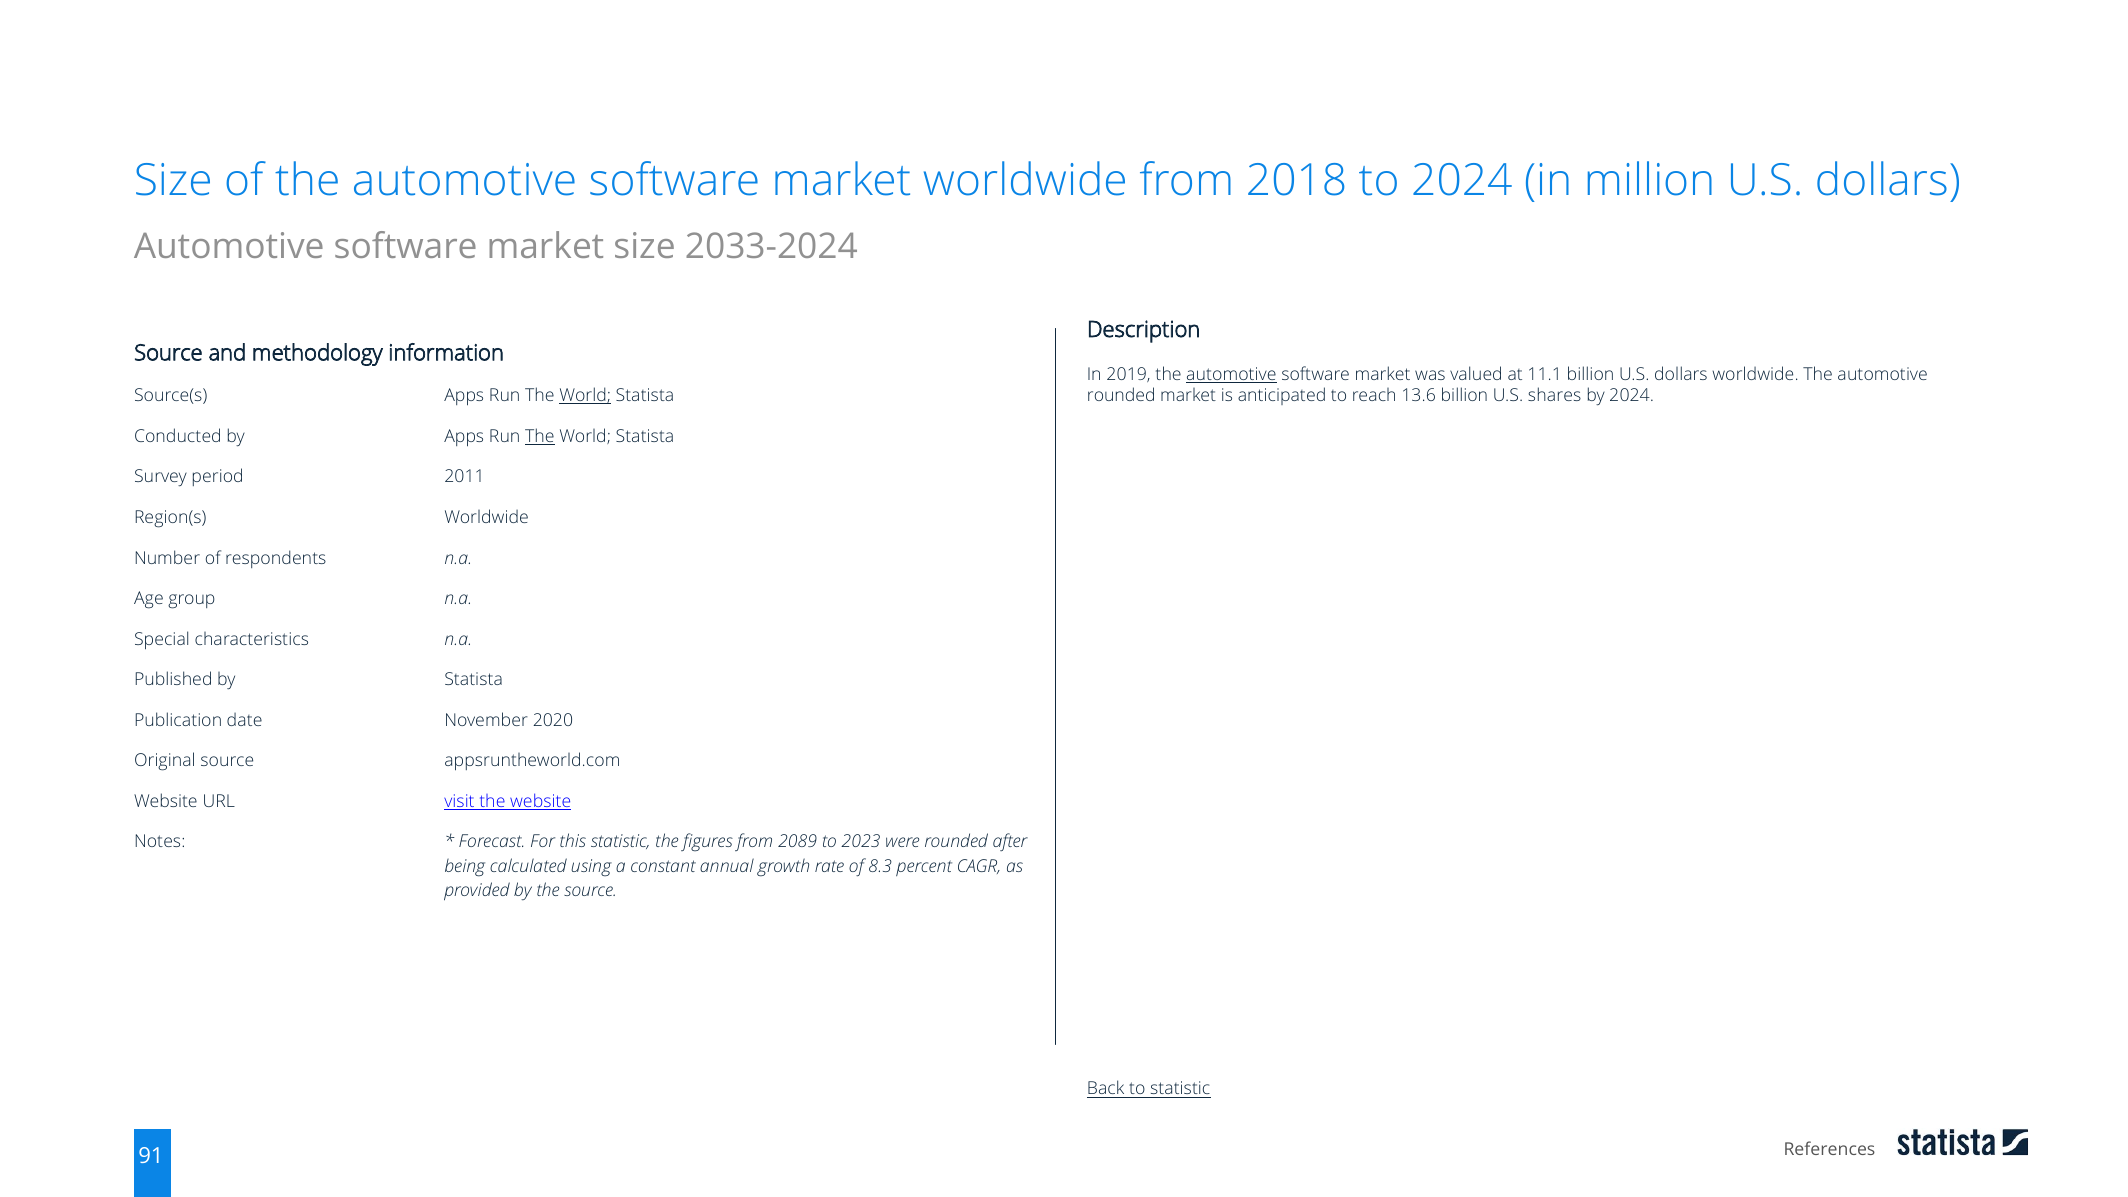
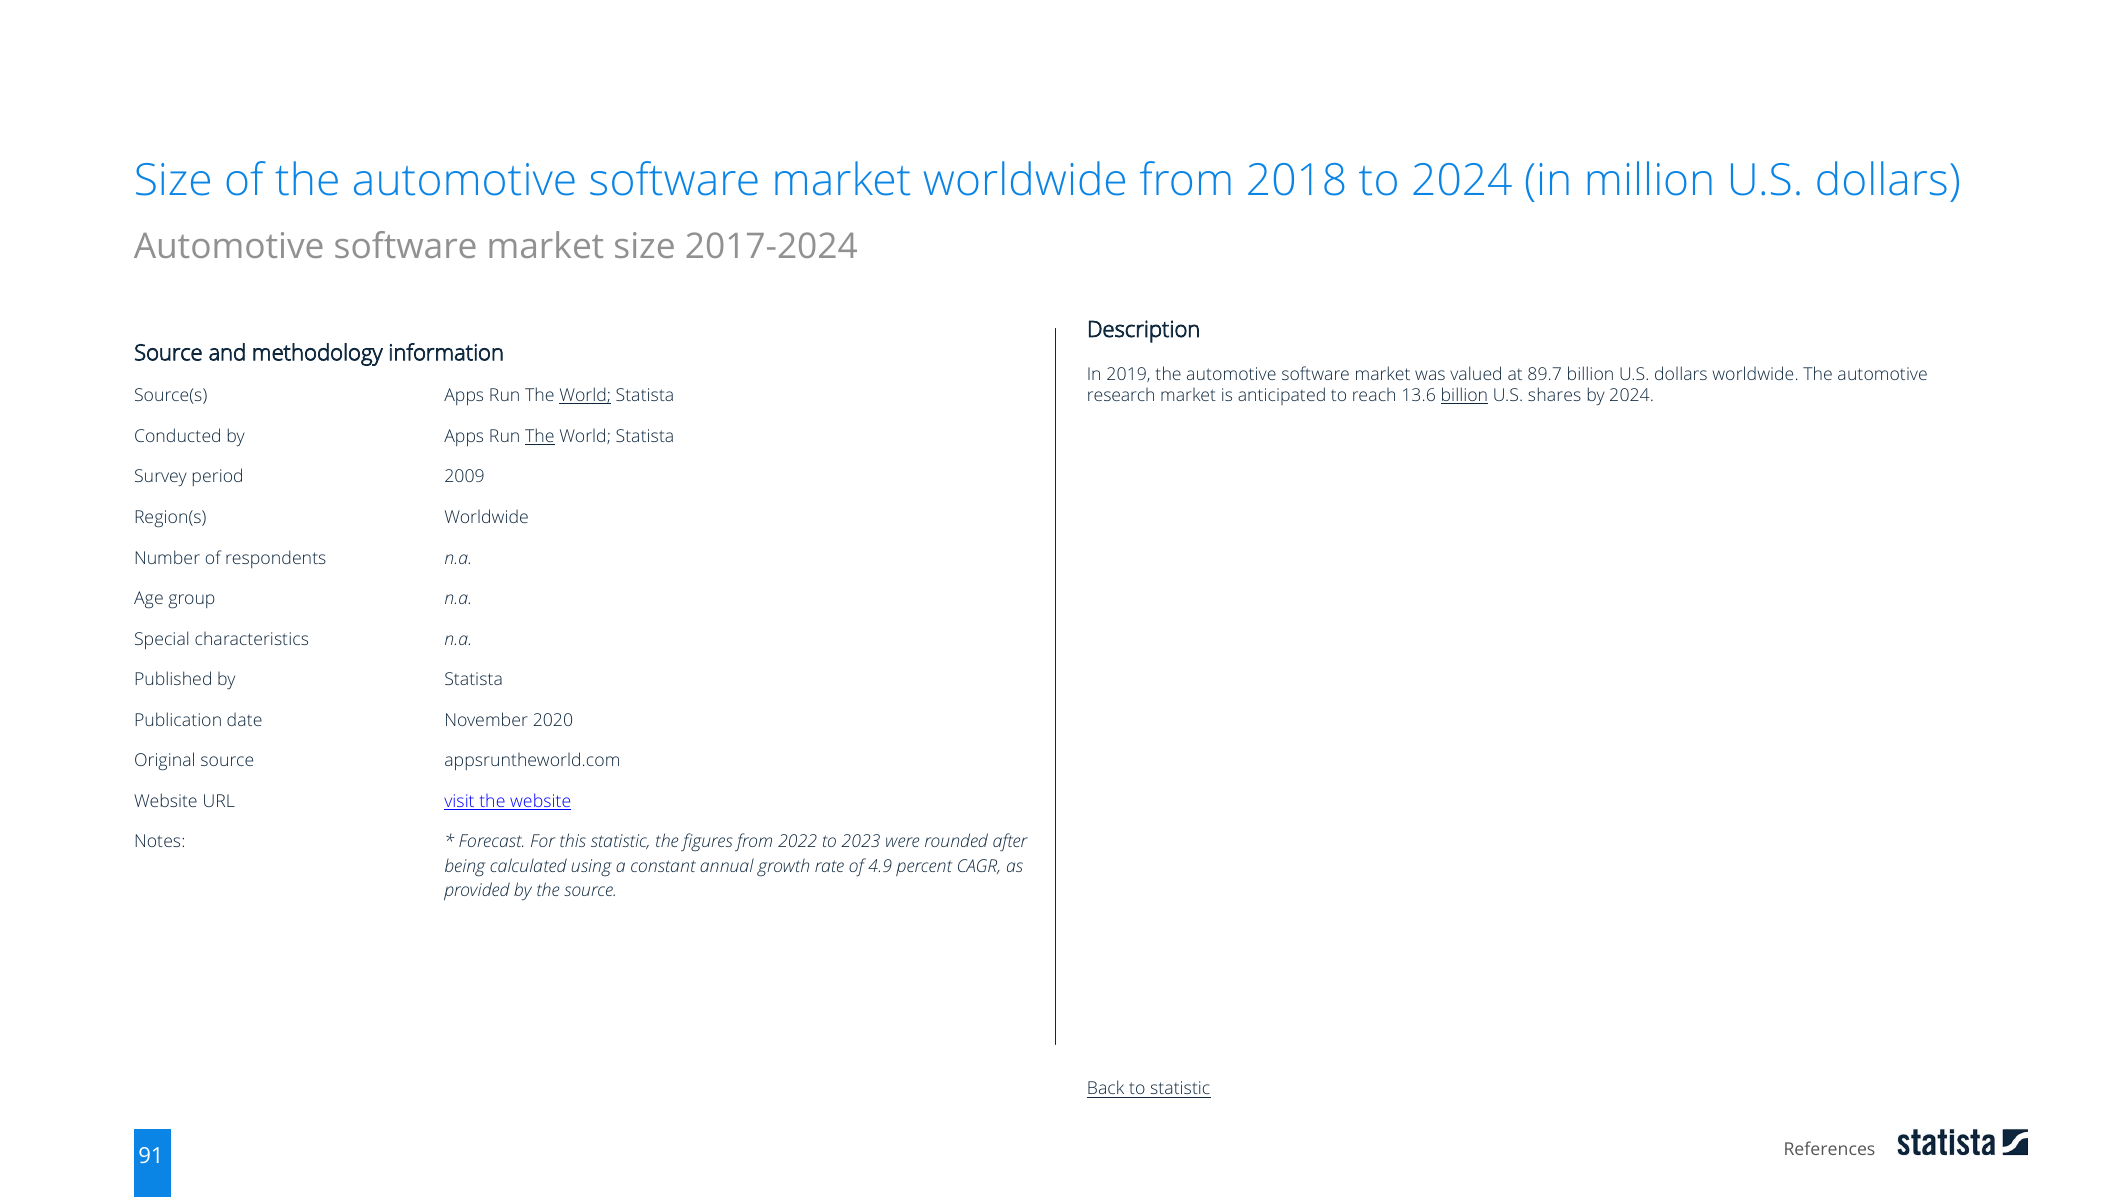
2033-2024: 2033-2024 -> 2017-2024
automotive at (1231, 375) underline: present -> none
11.1: 11.1 -> 89.7
rounded at (1121, 396): rounded -> research
billion at (1464, 396) underline: none -> present
2011: 2011 -> 2009
2089: 2089 -> 2022
8.3: 8.3 -> 4.9
